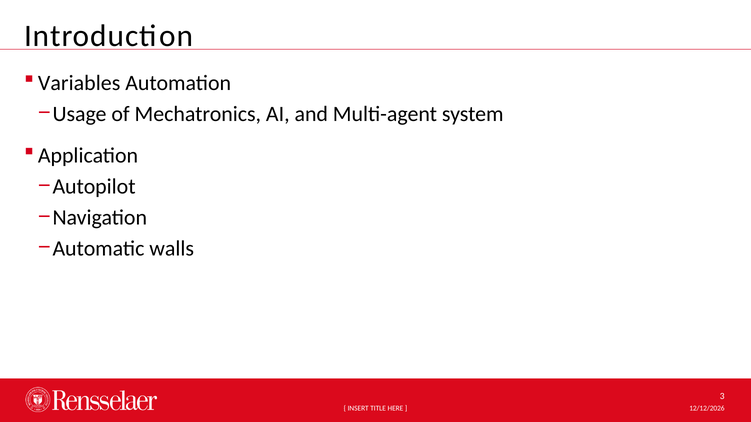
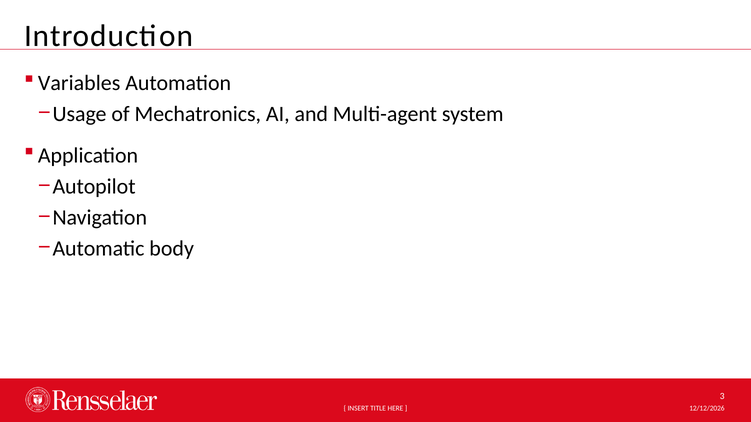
walls: walls -> body
